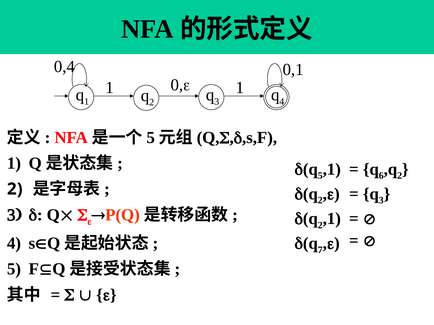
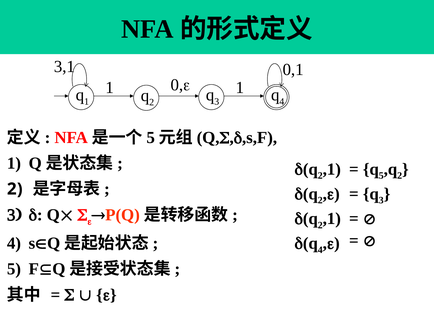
0,4: 0,4 -> 3,1
6 at (381, 176): 6 -> 5
5 at (320, 176): 5 -> 2
7 at (320, 250): 7 -> 4
